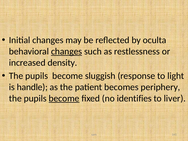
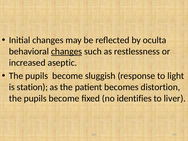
density: density -> aseptic
handle: handle -> station
periphery: periphery -> distortion
become at (64, 98) underline: present -> none
